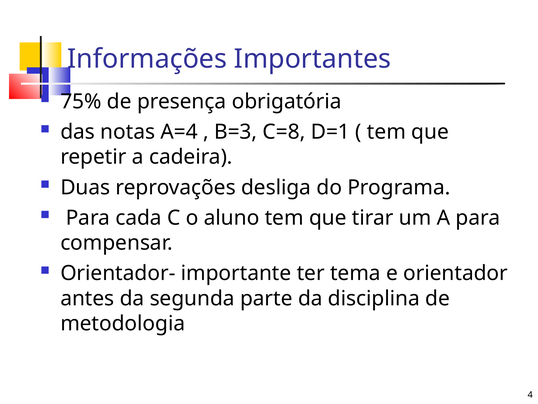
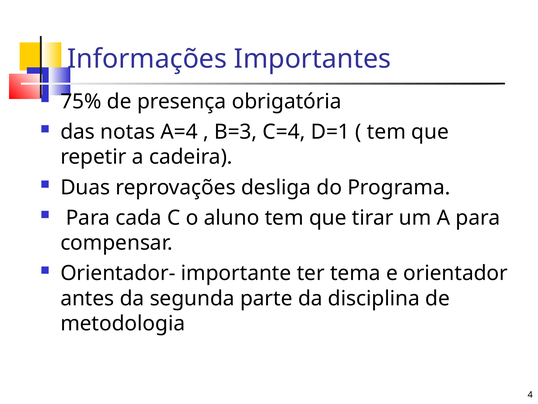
C=8: C=8 -> C=4
